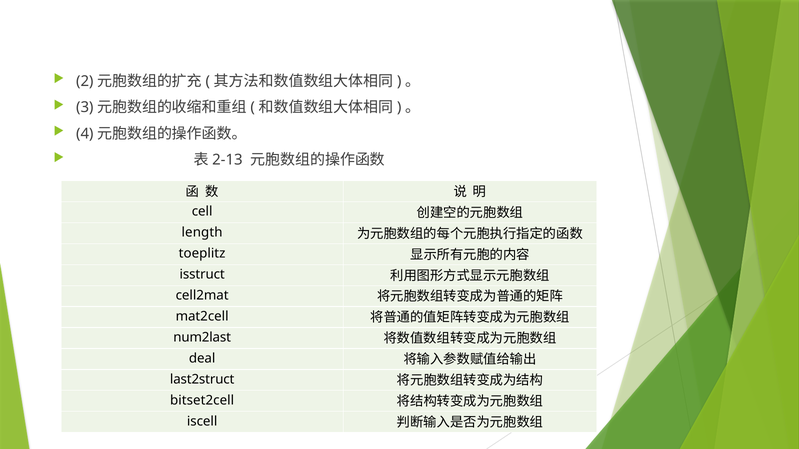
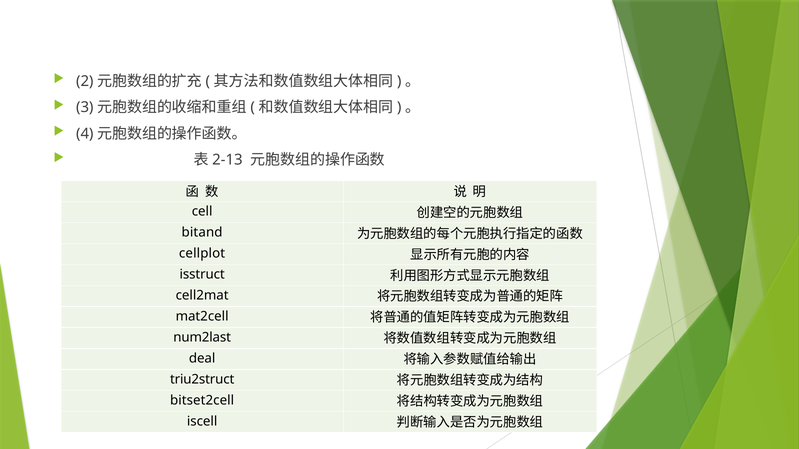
length: length -> bitand
toeplitz: toeplitz -> cellplot
last2struct: last2struct -> triu2struct
